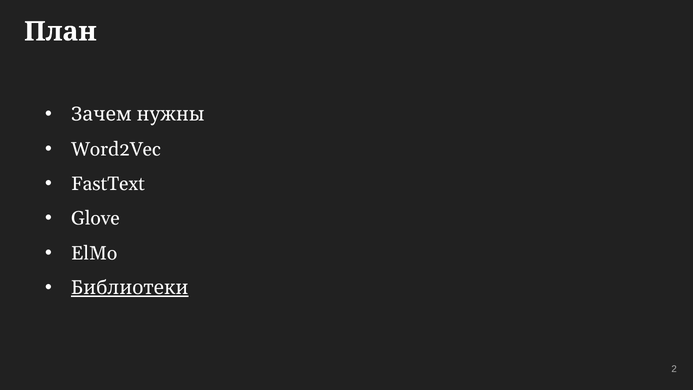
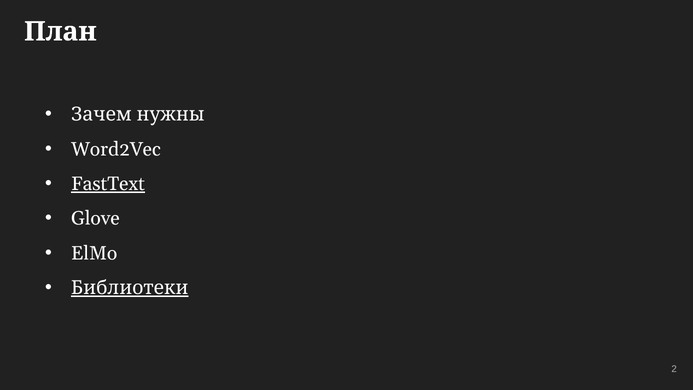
FastText underline: none -> present
